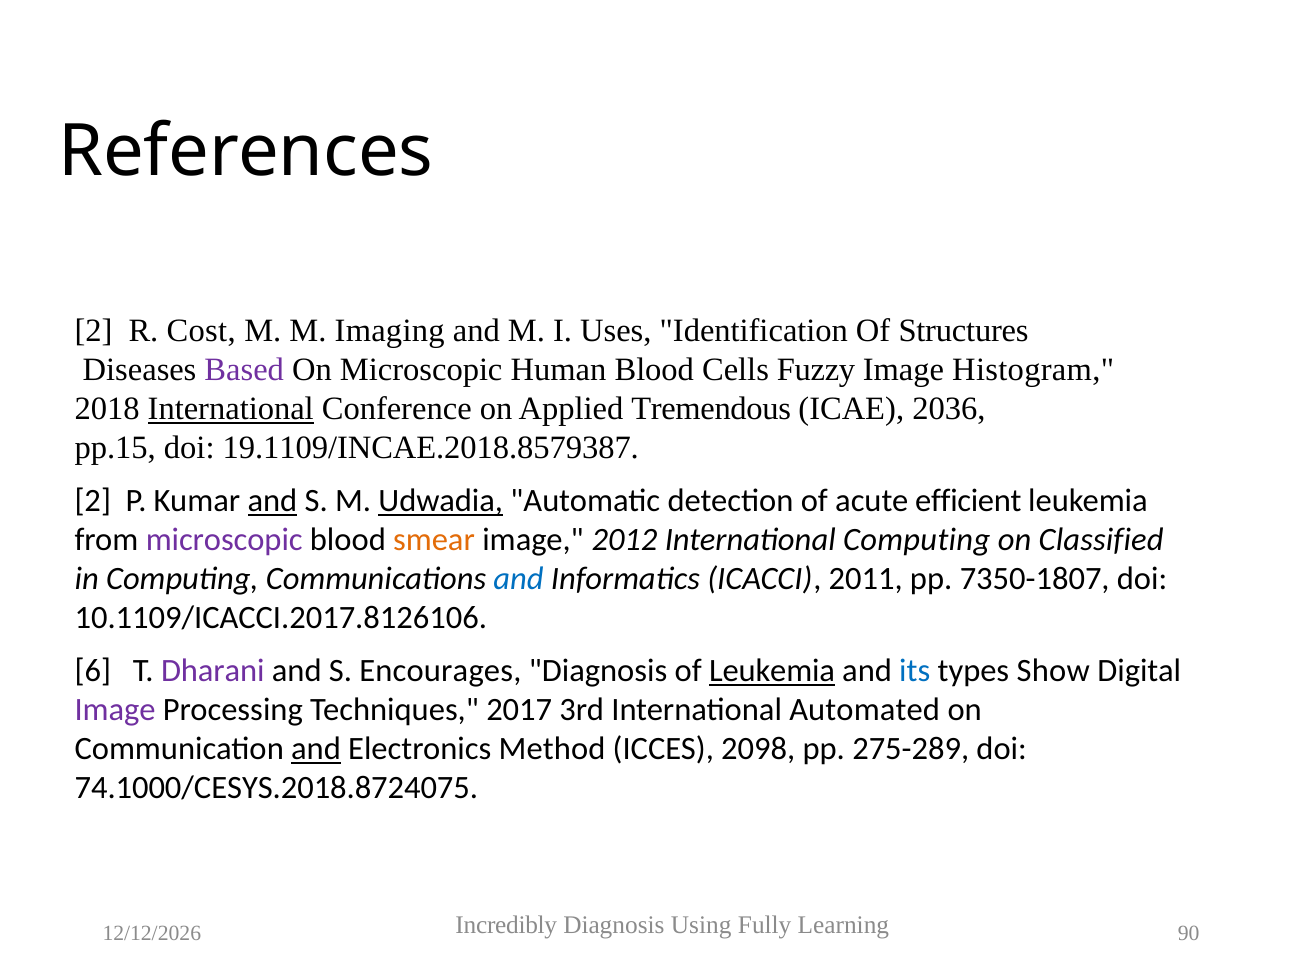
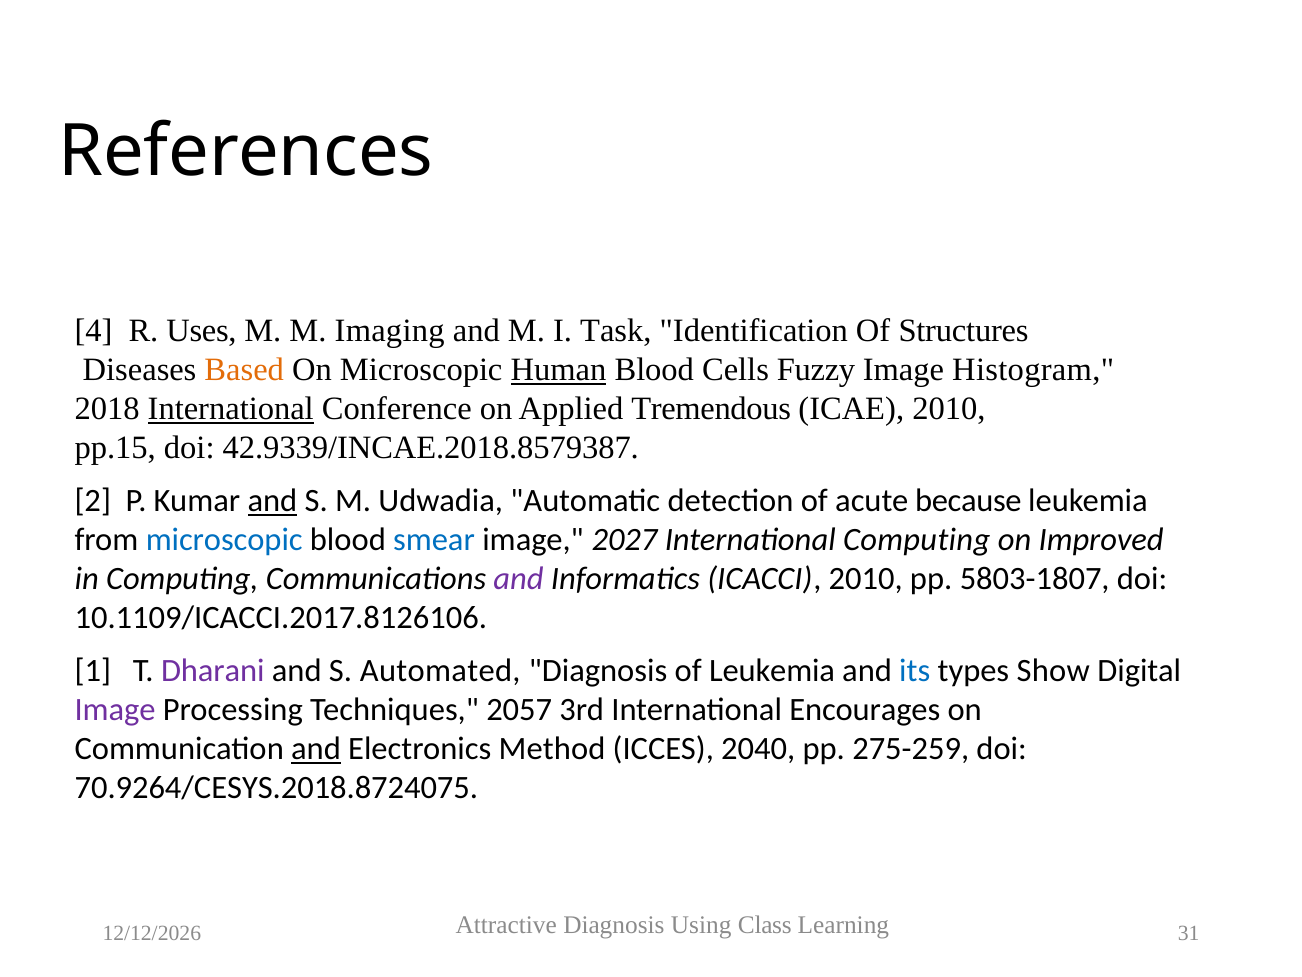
2 at (94, 331): 2 -> 4
Cost: Cost -> Uses
Uses: Uses -> Task
Based colour: purple -> orange
Human underline: none -> present
ICAE 2036: 2036 -> 2010
19.1109/INCAE.2018.8579387: 19.1109/INCAE.2018.8579387 -> 42.9339/INCAE.2018.8579387
Udwadia underline: present -> none
efficient: efficient -> because
microscopic at (224, 540) colour: purple -> blue
smear colour: orange -> blue
2012: 2012 -> 2027
Classified: Classified -> Improved
and at (519, 579) colour: blue -> purple
ICACCI 2011: 2011 -> 2010
7350-1807: 7350-1807 -> 5803-1807
6: 6 -> 1
Encourages: Encourages -> Automated
Leukemia at (772, 670) underline: present -> none
2017: 2017 -> 2057
Automated: Automated -> Encourages
2098: 2098 -> 2040
275-289: 275-289 -> 275-259
74.1000/CESYS.2018.8724075: 74.1000/CESYS.2018.8724075 -> 70.9264/CESYS.2018.8724075
Incredibly: Incredibly -> Attractive
Fully: Fully -> Class
90: 90 -> 31
